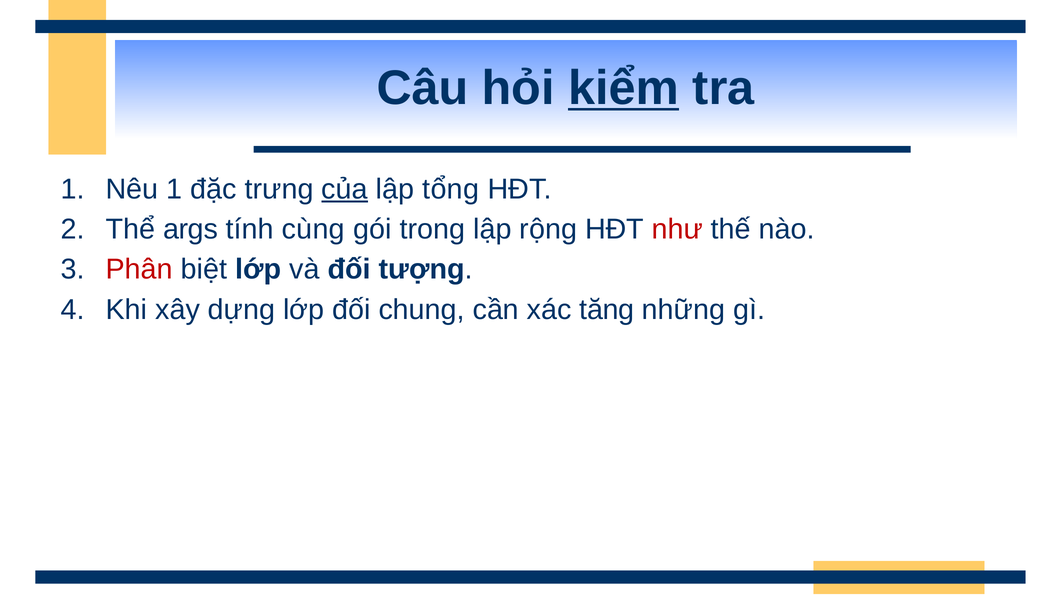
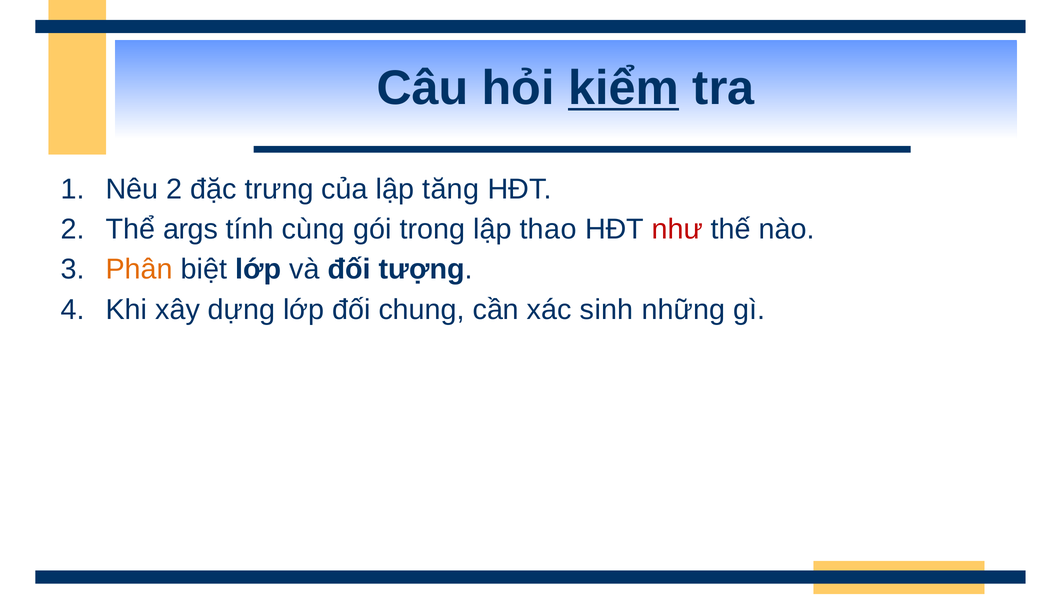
Nêu 1: 1 -> 2
của underline: present -> none
tổng: tổng -> tăng
rộng: rộng -> thao
Phân colour: red -> orange
tăng: tăng -> sinh
